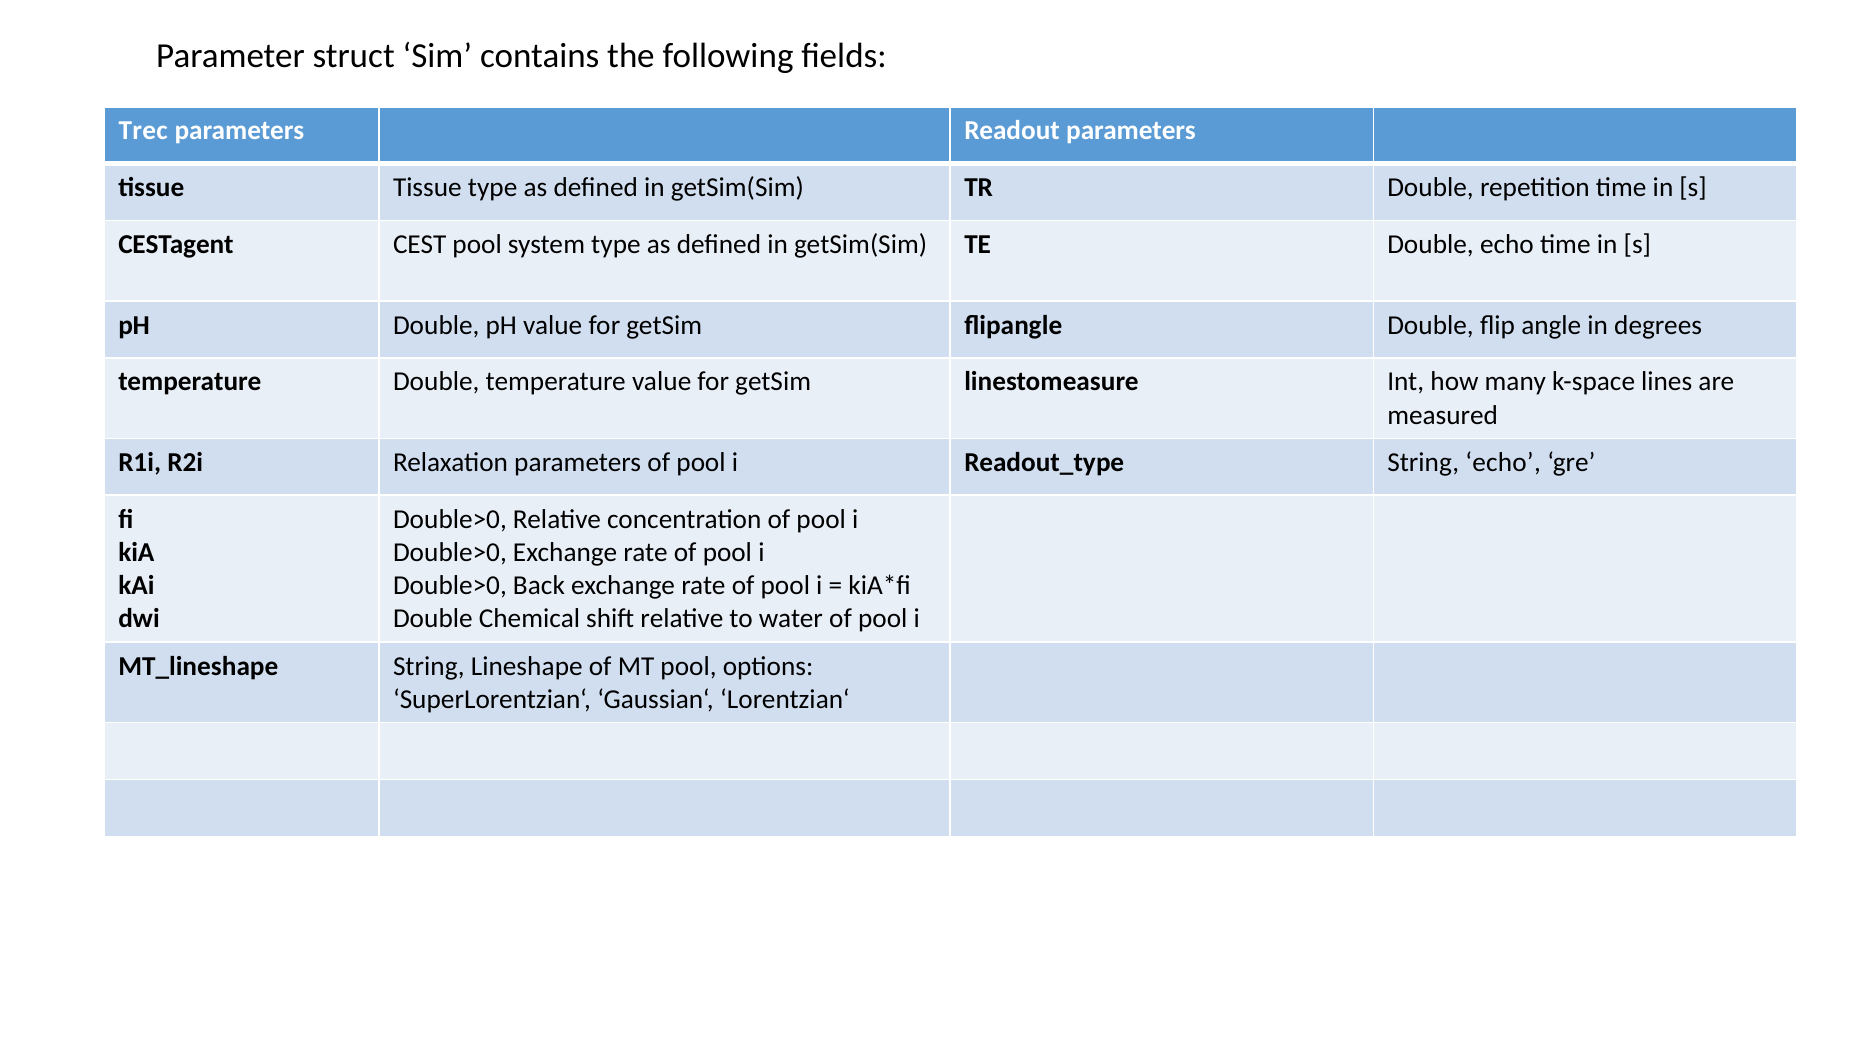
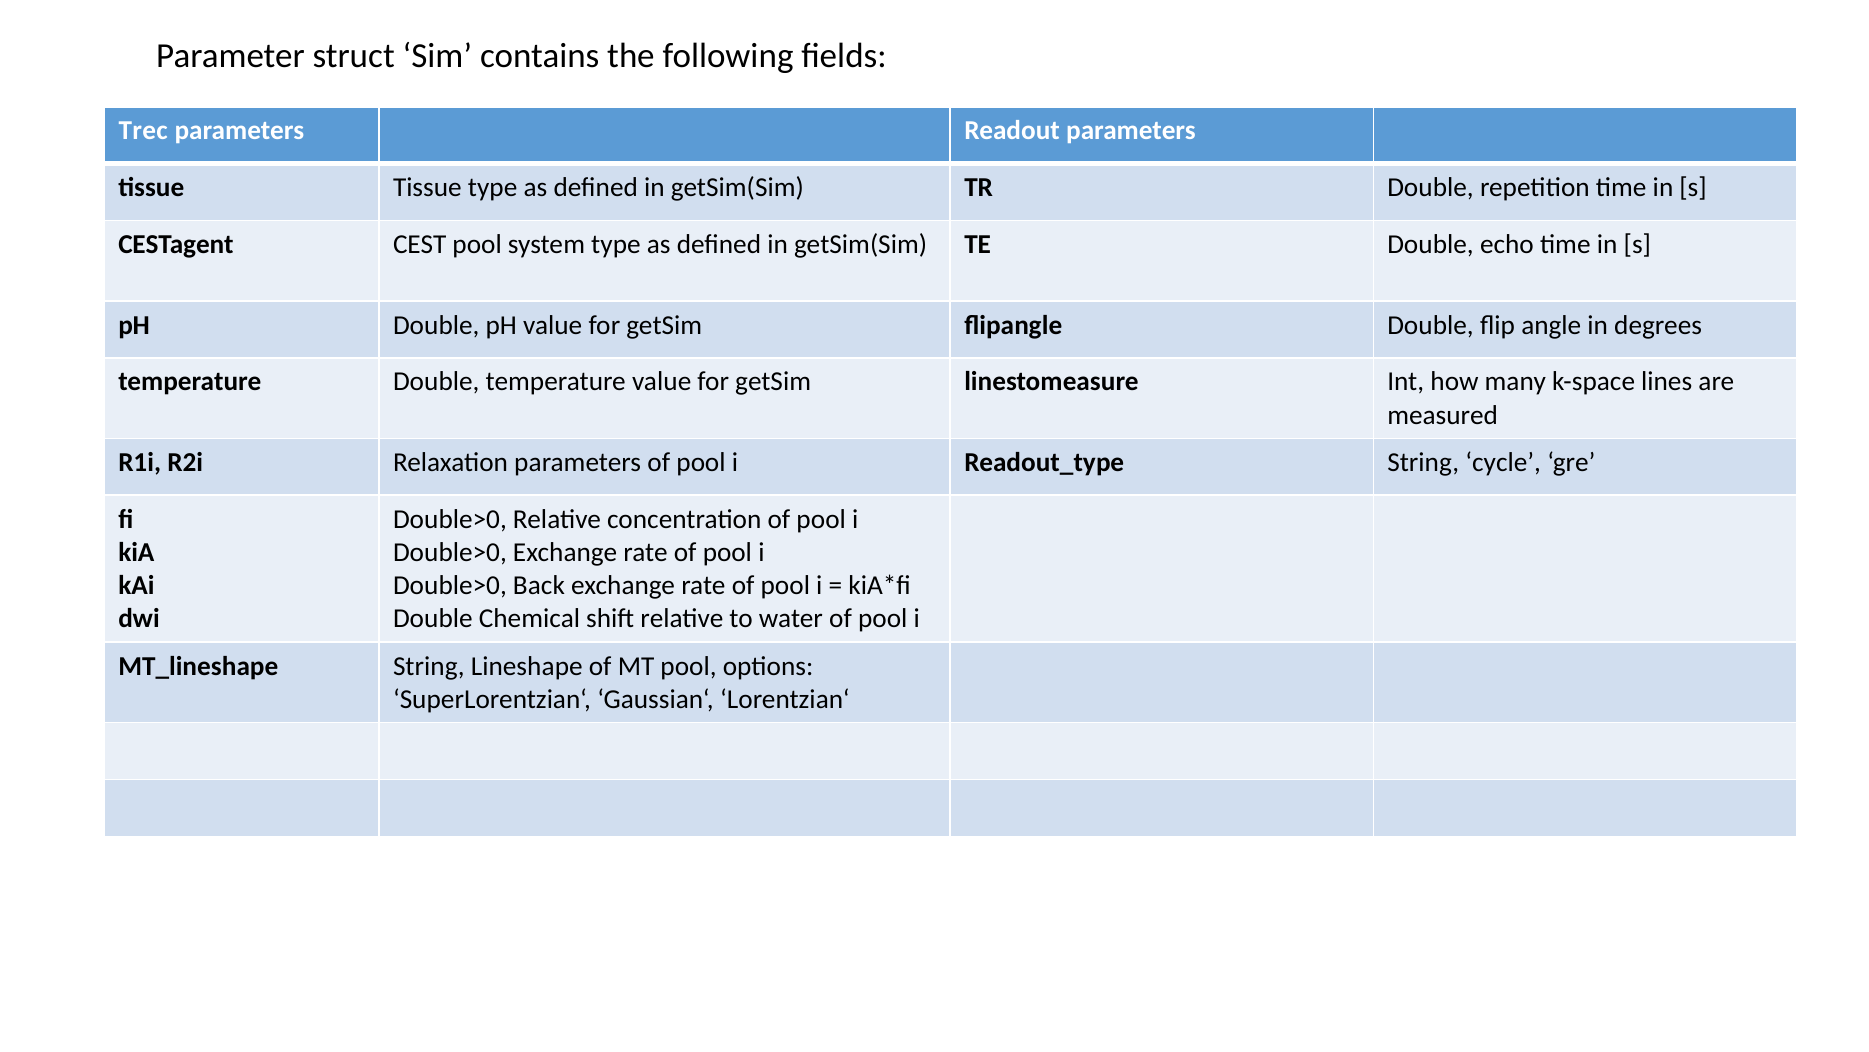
String echo: echo -> cycle
